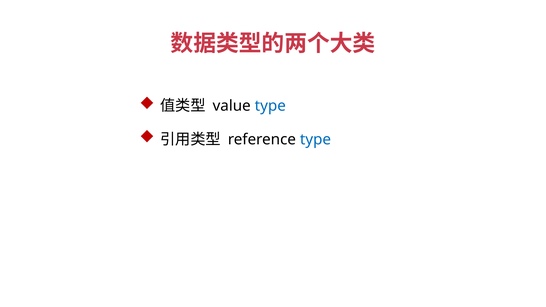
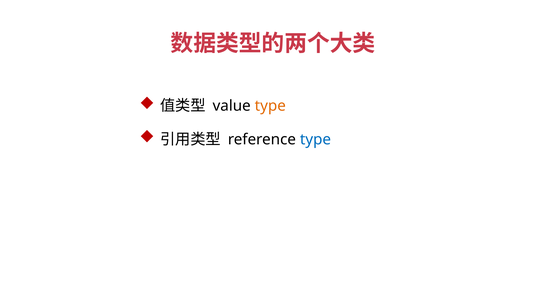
type at (270, 106) colour: blue -> orange
